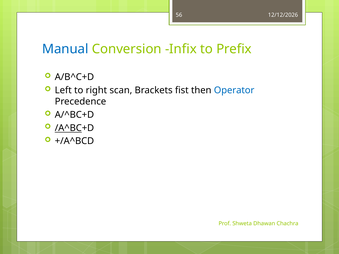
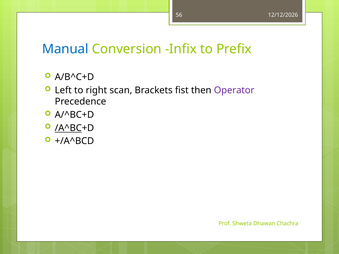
Operator colour: blue -> purple
